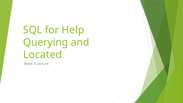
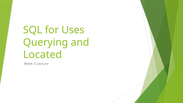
Help: Help -> Uses
